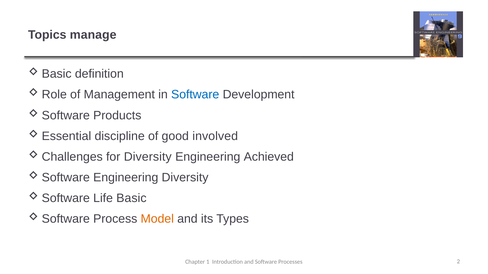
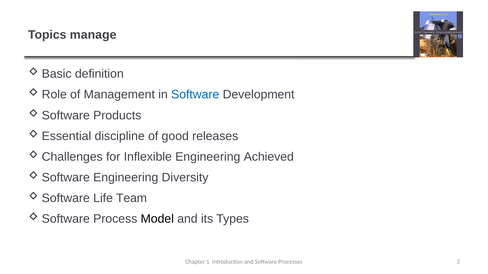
involved: involved -> releases
for Diversity: Diversity -> Inflexible
Basic: Basic -> Team
Model colour: orange -> black
